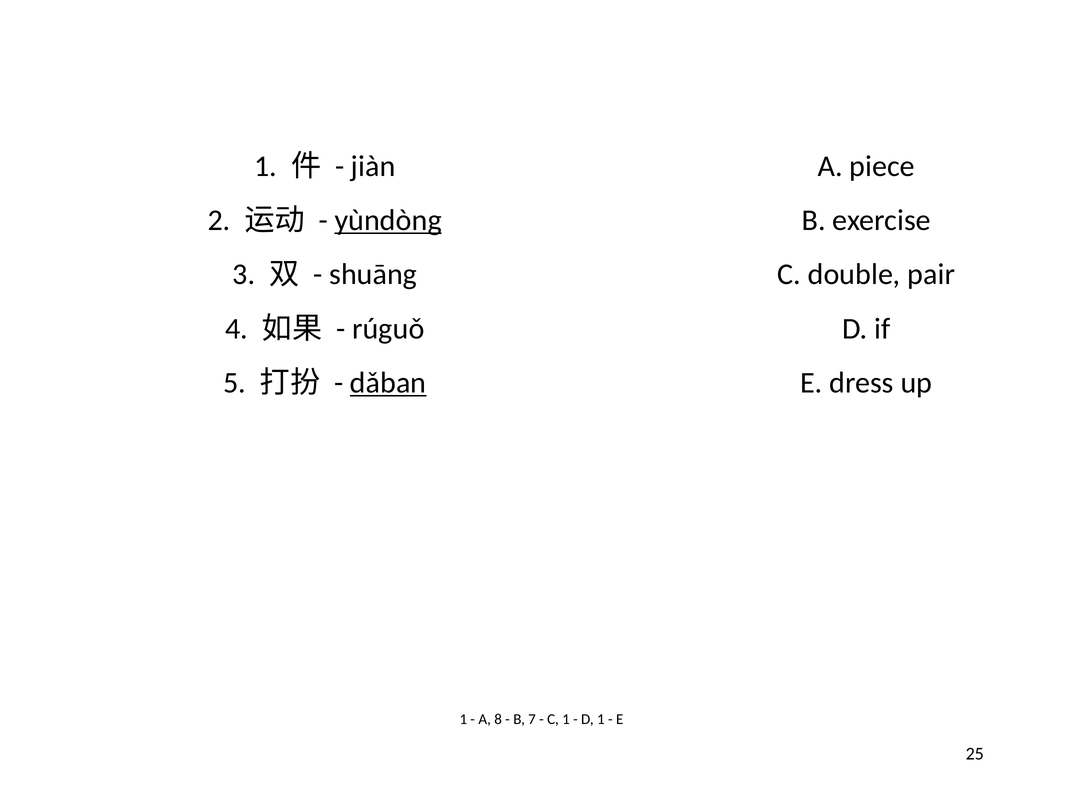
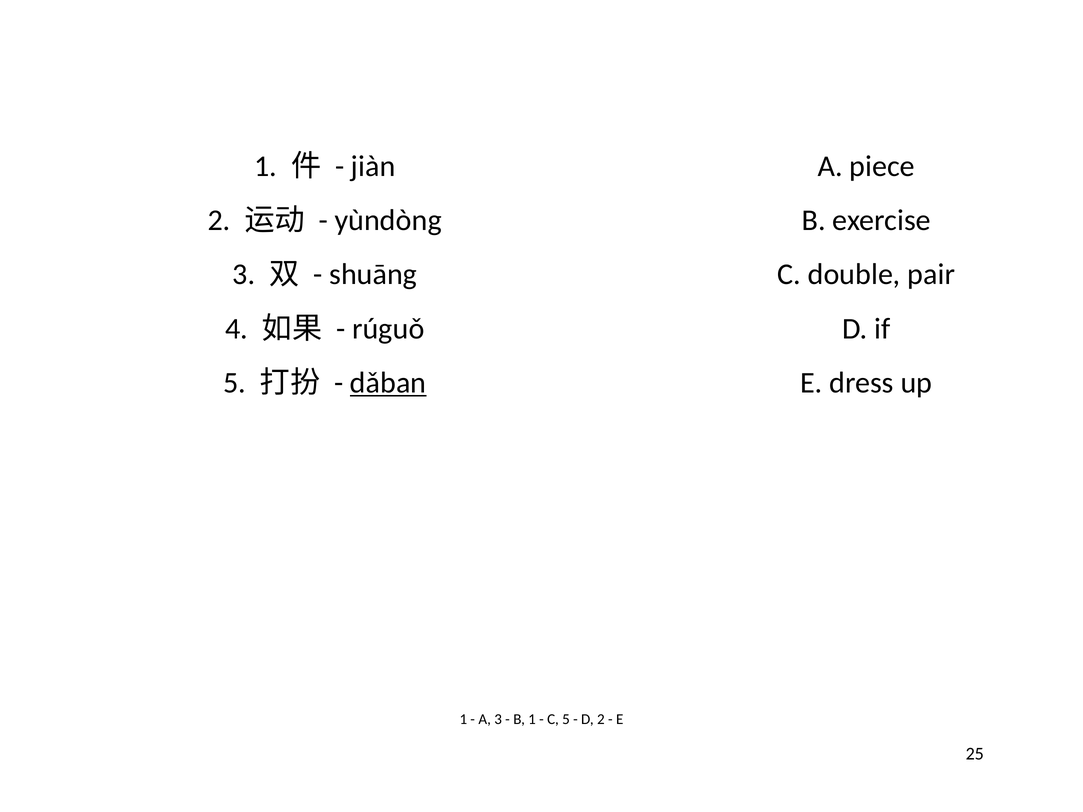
yùndòng underline: present -> none
A 8: 8 -> 3
B 7: 7 -> 1
C 1: 1 -> 5
D 1: 1 -> 2
